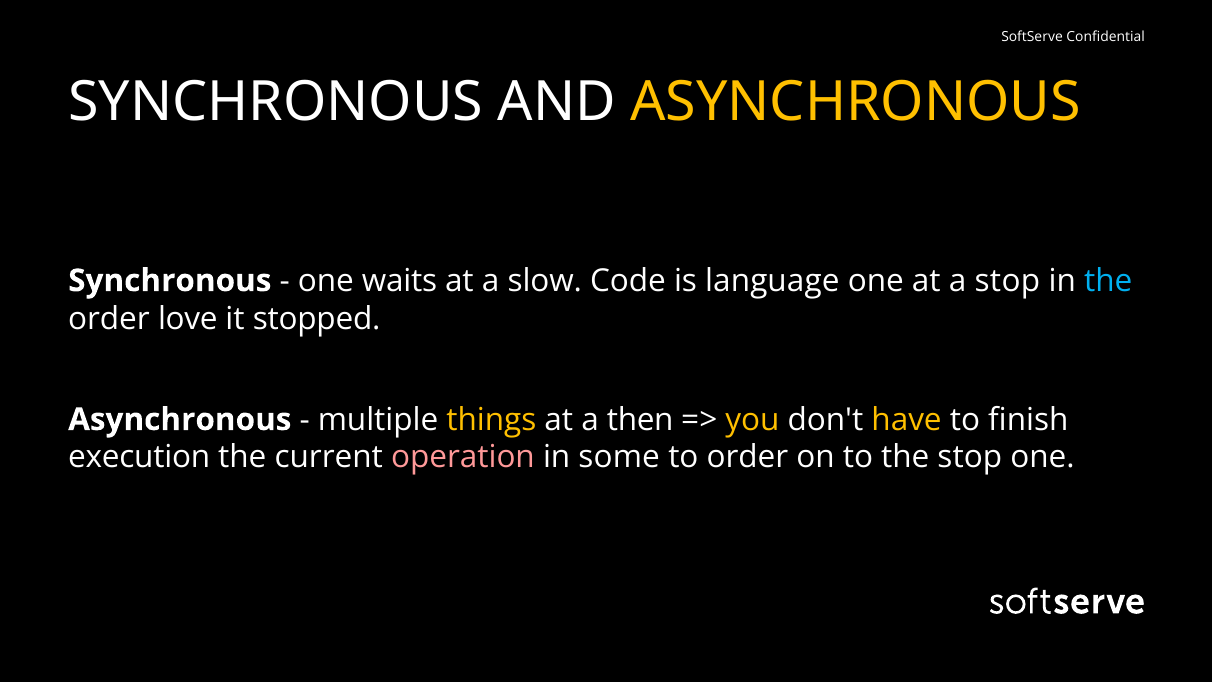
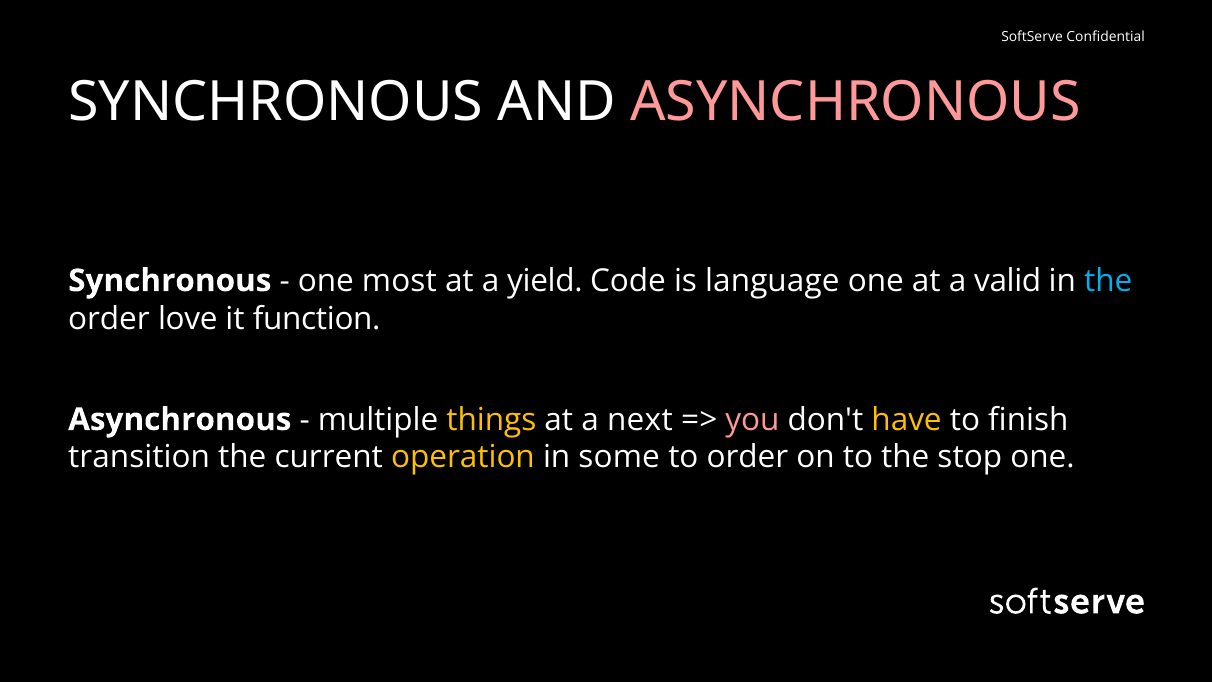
ASYNCHRONOUS at (856, 102) colour: yellow -> pink
waits: waits -> most
slow: slow -> yield
a stop: stop -> valid
stopped: stopped -> function
then: then -> next
you colour: yellow -> pink
execution: execution -> transition
operation colour: pink -> yellow
